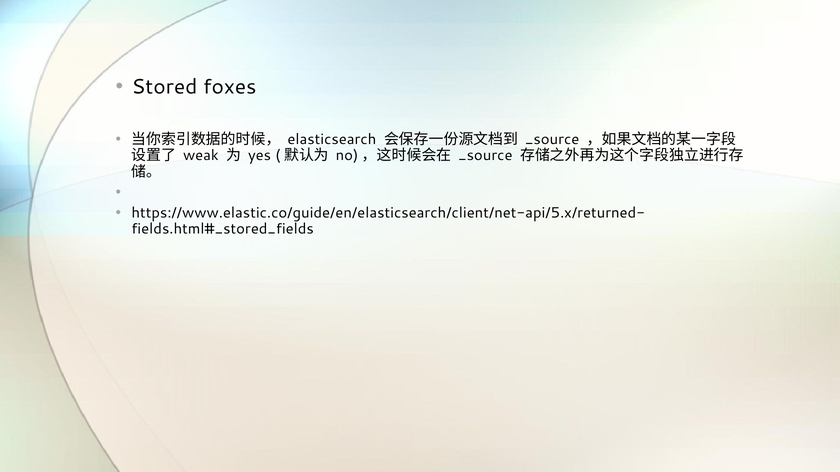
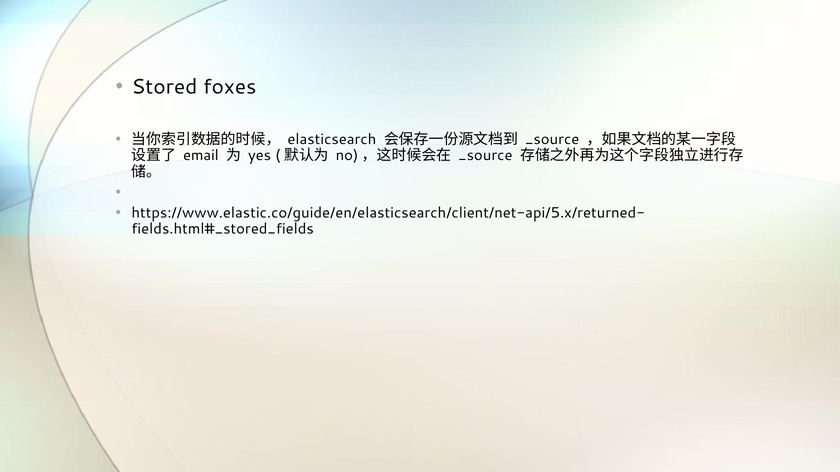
weak: weak -> email
